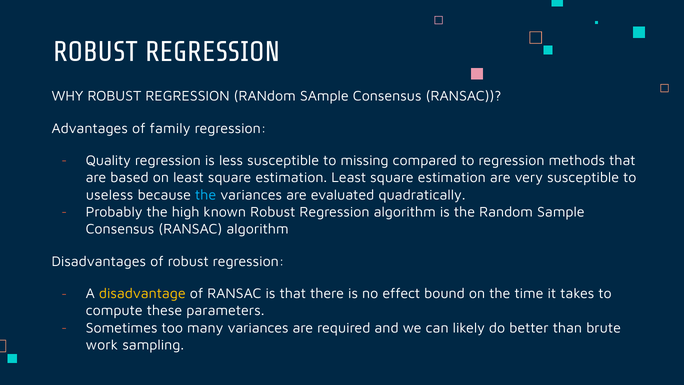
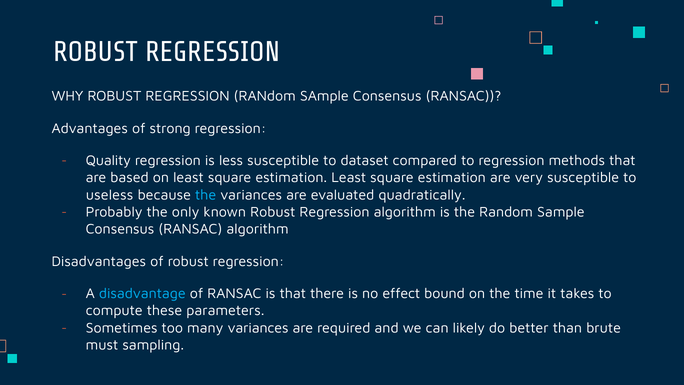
family: family -> strong
missing: missing -> dataset
high: high -> only
disadvantage colour: yellow -> light blue
work: work -> must
